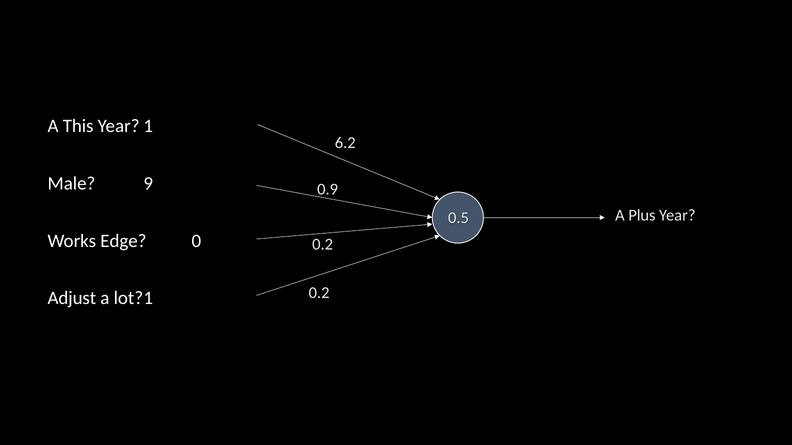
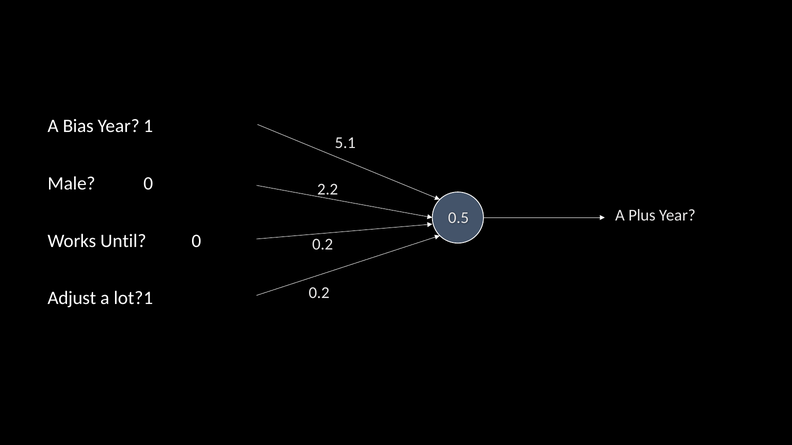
This: This -> Bias
6.2: 6.2 -> 5.1
Male 9: 9 -> 0
0.9: 0.9 -> 2.2
Edge: Edge -> Until
